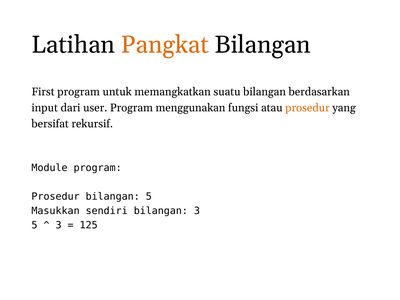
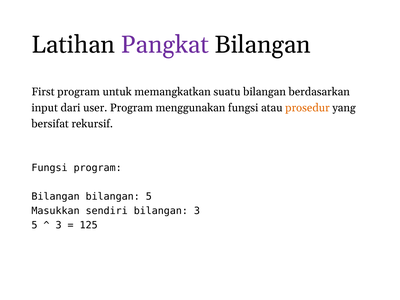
Pangkat colour: orange -> purple
Module at (50, 168): Module -> Fungsi
Prosedur at (56, 197): Prosedur -> Bilangan
